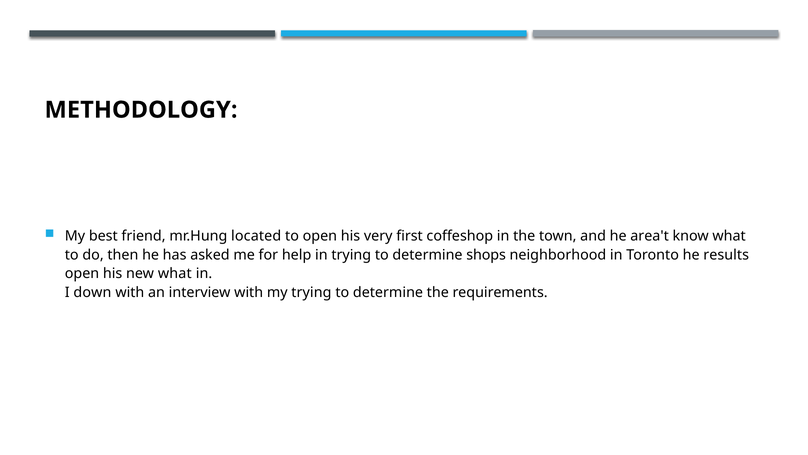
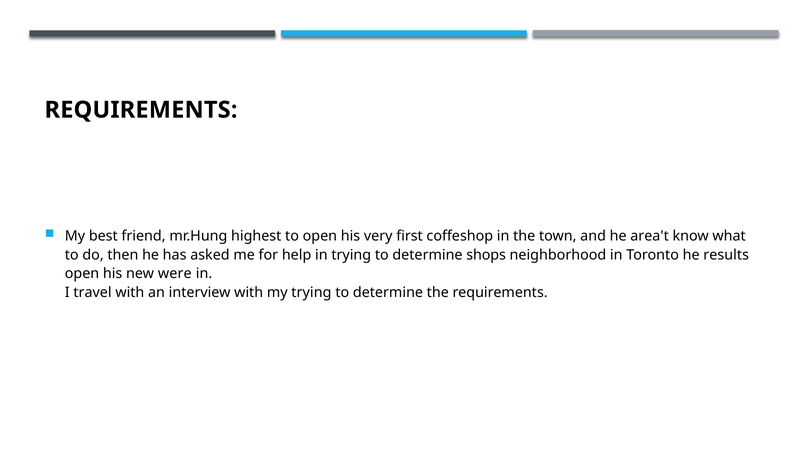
METHODOLOGY at (141, 110): METHODOLOGY -> REQUIREMENTS
located: located -> highest
new what: what -> were
down: down -> travel
